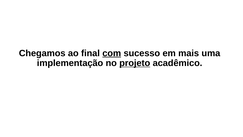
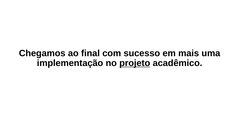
com underline: present -> none
